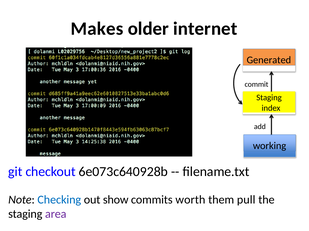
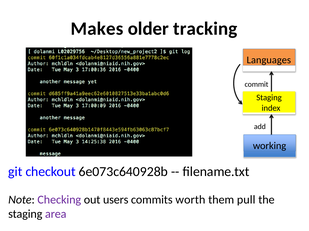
internet: internet -> tracking
Generated: Generated -> Languages
Checking colour: blue -> purple
show: show -> users
